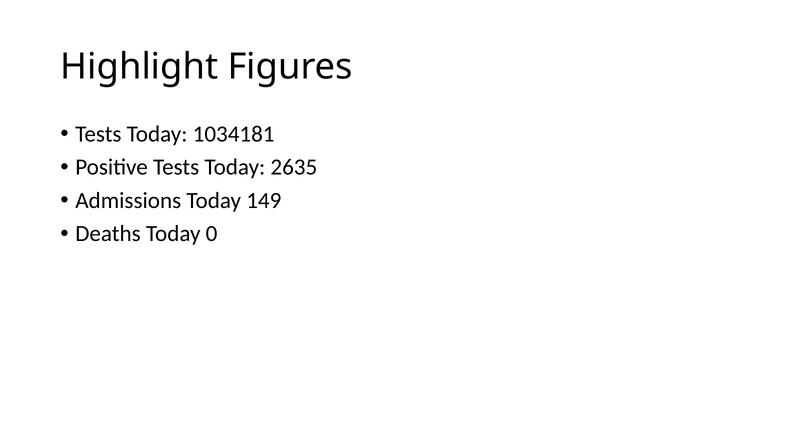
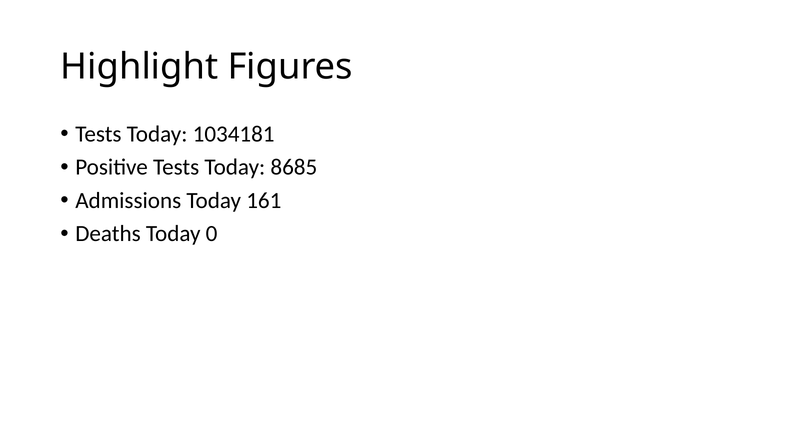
2635: 2635 -> 8685
149: 149 -> 161
